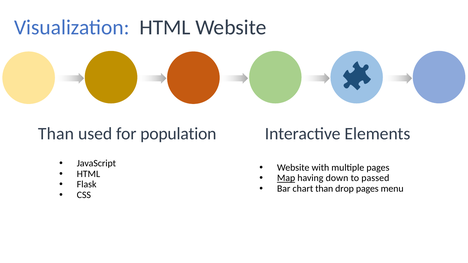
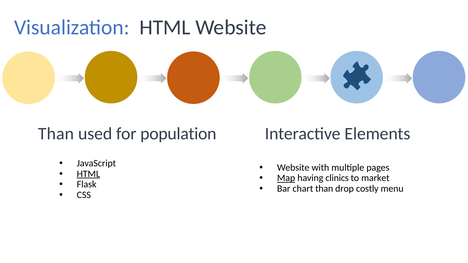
HTML at (88, 174) underline: none -> present
down: down -> clinics
passed: passed -> market
drop pages: pages -> costly
